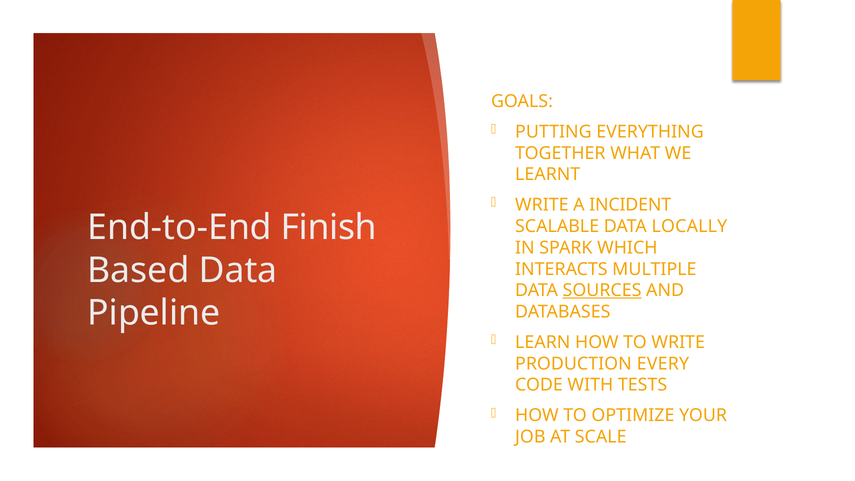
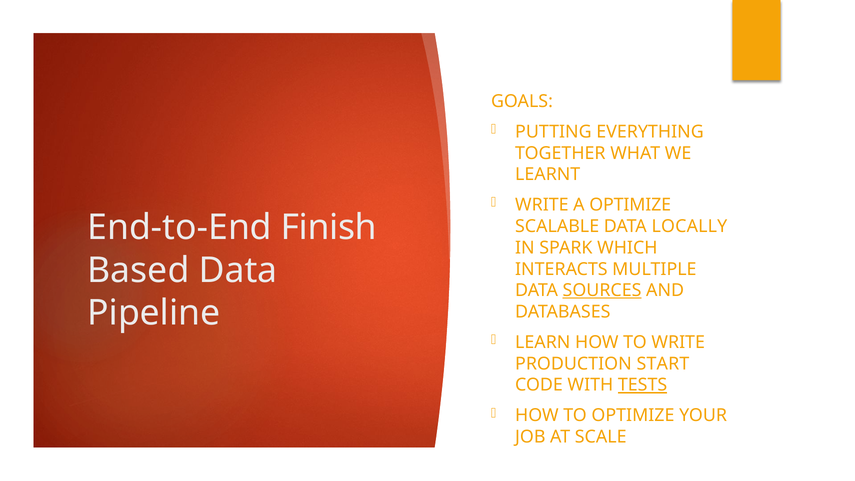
A INCIDENT: INCIDENT -> OPTIMIZE
EVERY: EVERY -> START
TESTS underline: none -> present
